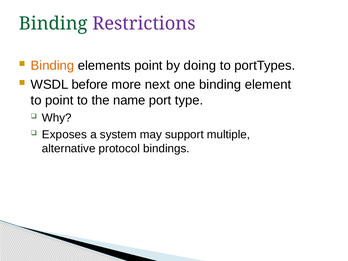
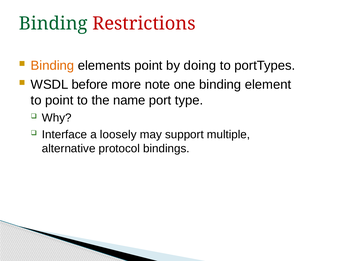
Restrictions colour: purple -> red
next: next -> note
Exposes: Exposes -> Interface
system: system -> loosely
